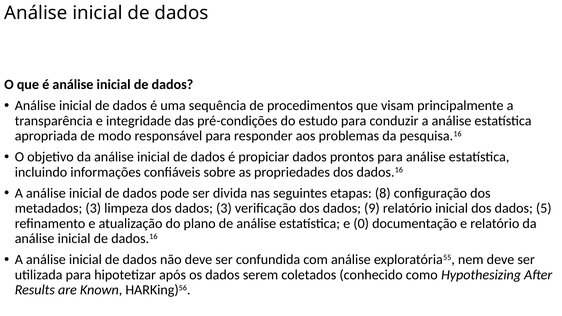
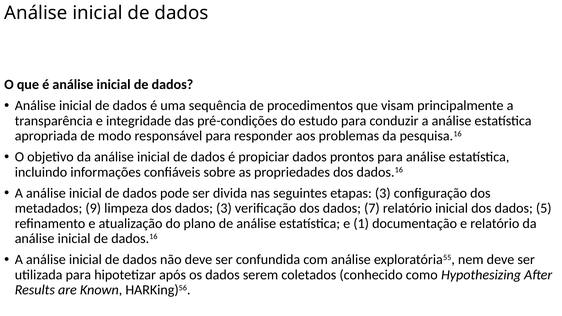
etapas 8: 8 -> 3
metadados 3: 3 -> 9
9: 9 -> 7
e 0: 0 -> 1
